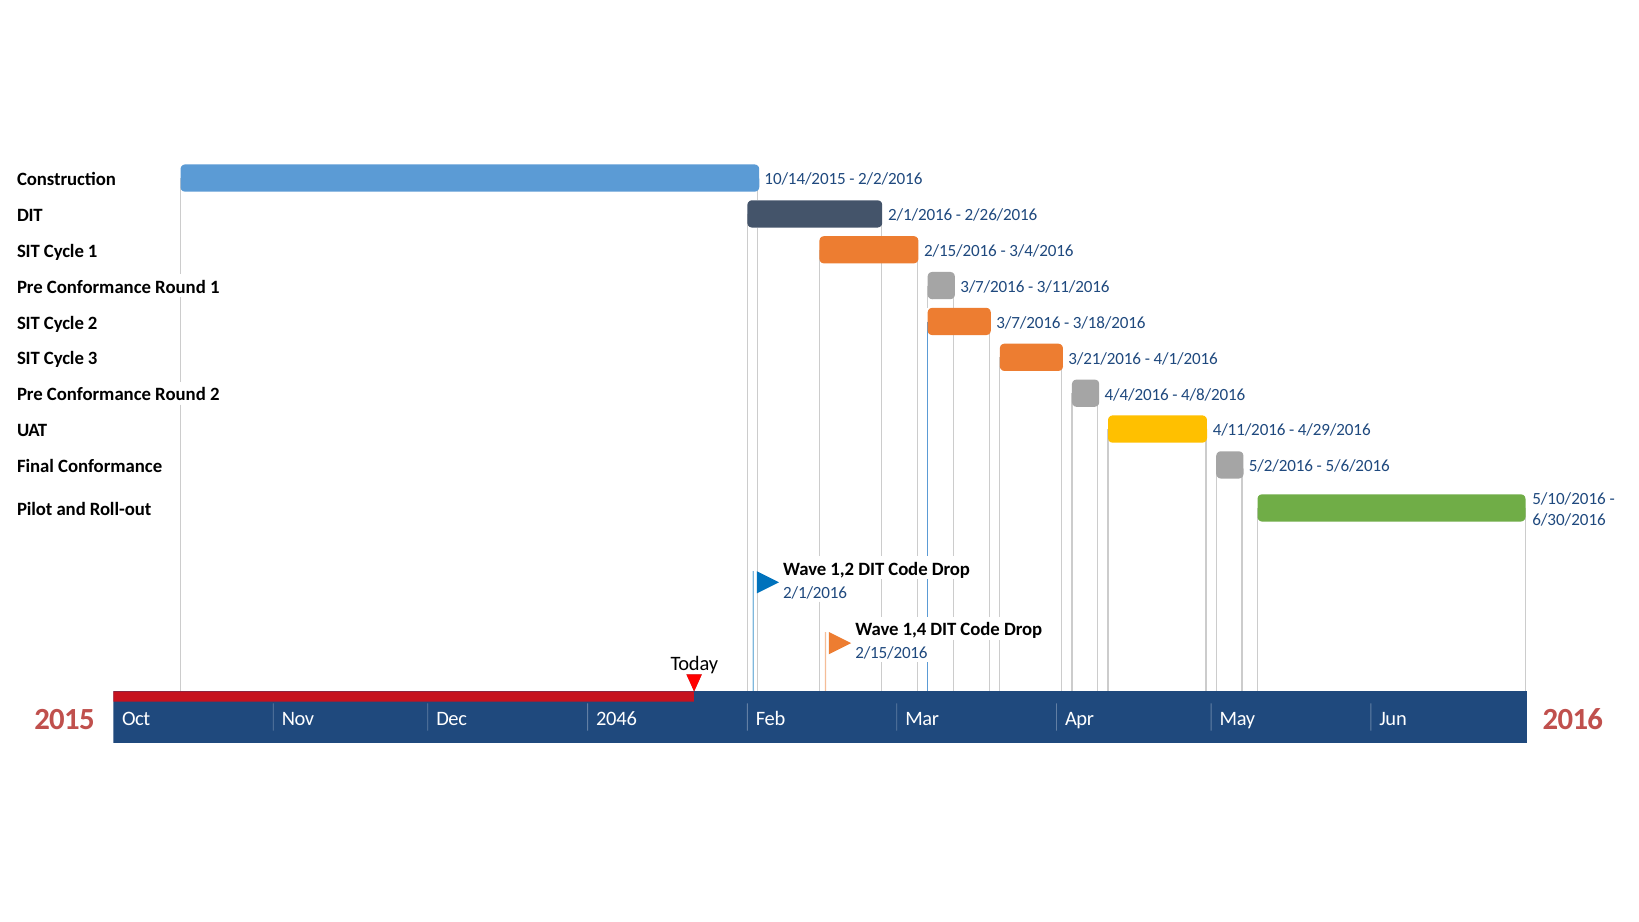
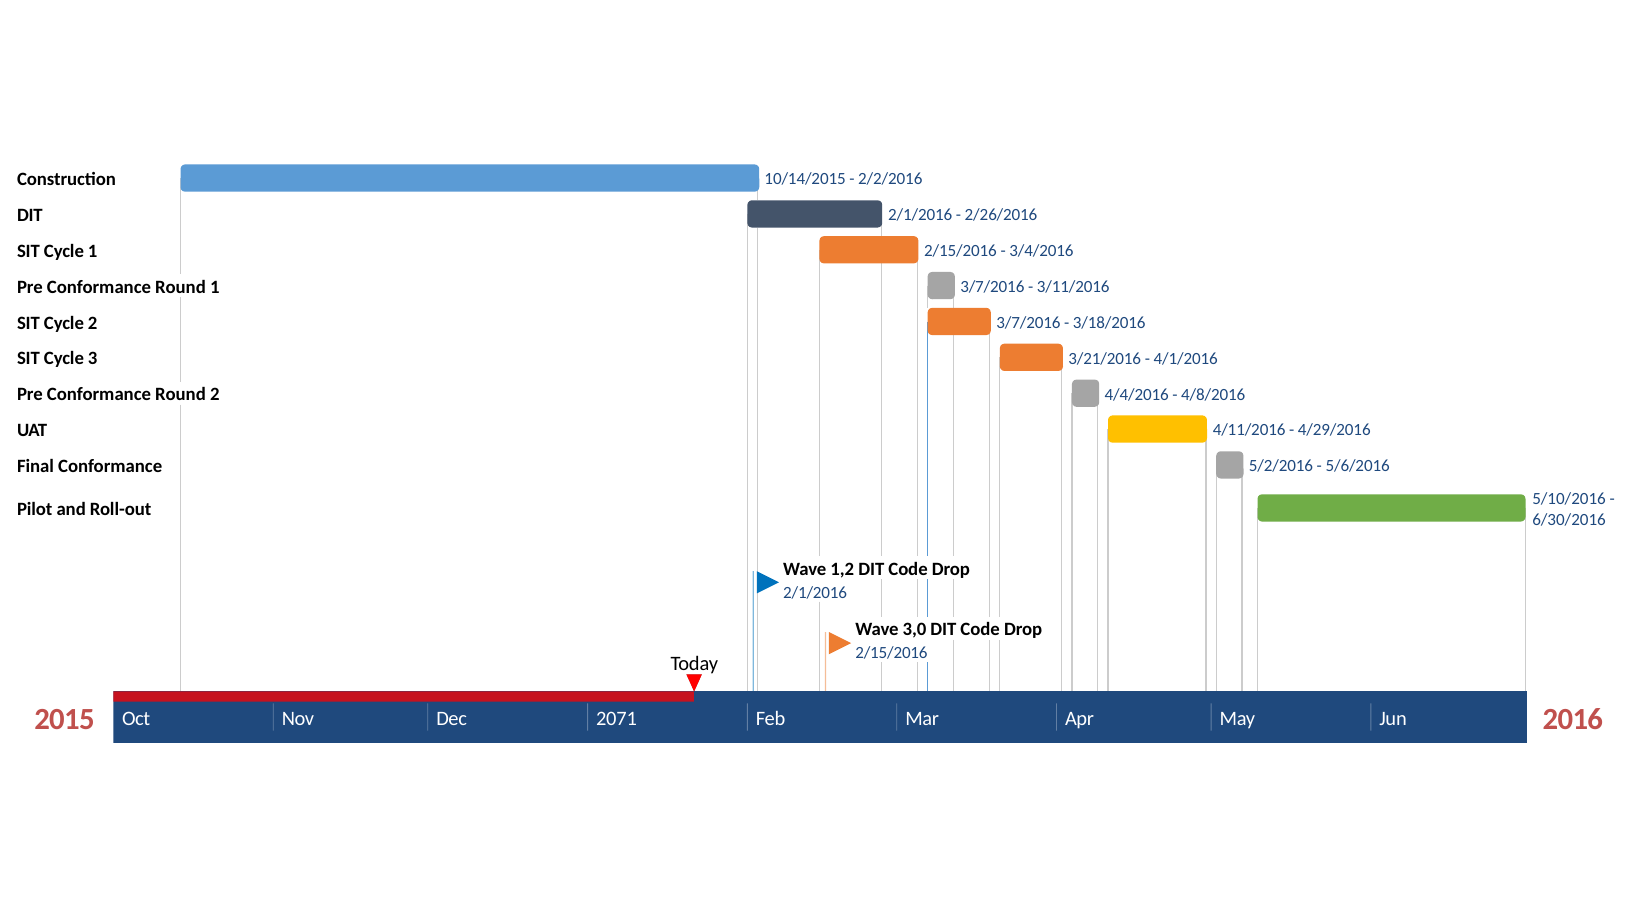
1,4: 1,4 -> 3,0
2046: 2046 -> 2071
